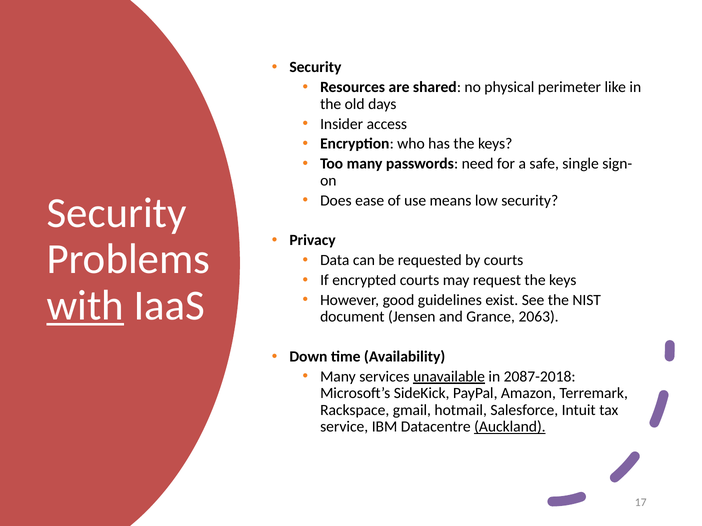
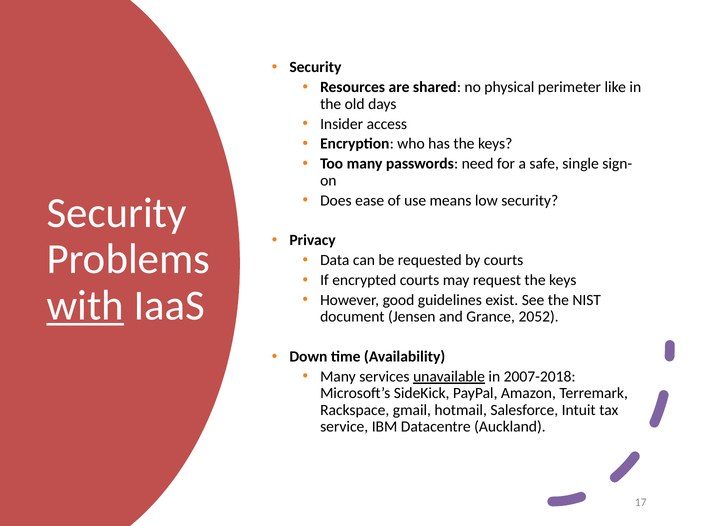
2063: 2063 -> 2052
2087-2018: 2087-2018 -> 2007-2018
Auckland underline: present -> none
